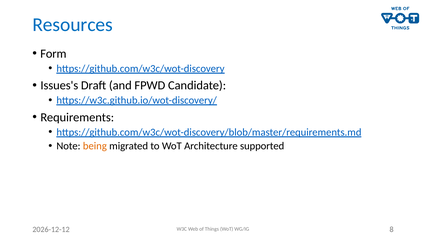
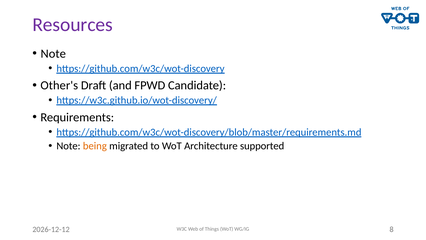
Resources colour: blue -> purple
Form at (53, 54): Form -> Note
Issues's: Issues's -> Other's
